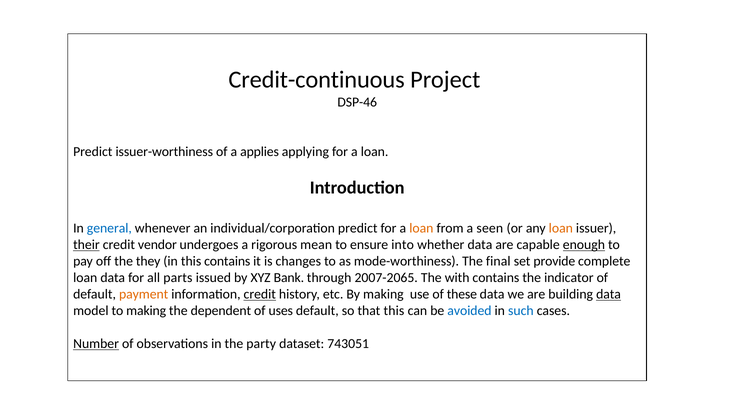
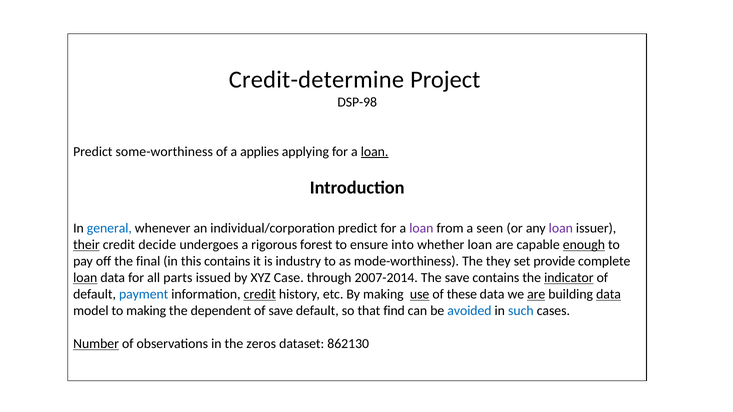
Credit-continuous: Credit-continuous -> Credit-determine
DSP-46: DSP-46 -> DSP-98
issuer-worthiness: issuer-worthiness -> some-worthiness
loan at (375, 152) underline: none -> present
loan at (421, 229) colour: orange -> purple
loan at (561, 229) colour: orange -> purple
vendor: vendor -> decide
mean: mean -> forest
whether data: data -> loan
they: they -> final
changes: changes -> industry
final: final -> they
loan at (85, 278) underline: none -> present
Bank: Bank -> Case
2007-2065: 2007-2065 -> 2007-2014
The with: with -> save
indicator underline: none -> present
payment colour: orange -> blue
use underline: none -> present
are at (536, 295) underline: none -> present
of uses: uses -> save
that this: this -> find
party: party -> zeros
743051: 743051 -> 862130
